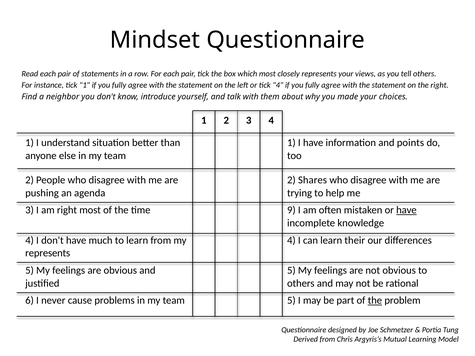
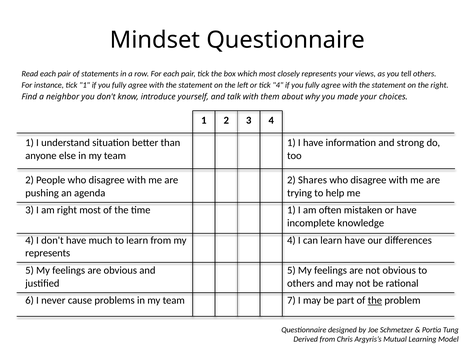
points: points -> strong
time 9: 9 -> 1
have at (406, 210) underline: present -> none
learn their: their -> have
team 5: 5 -> 7
